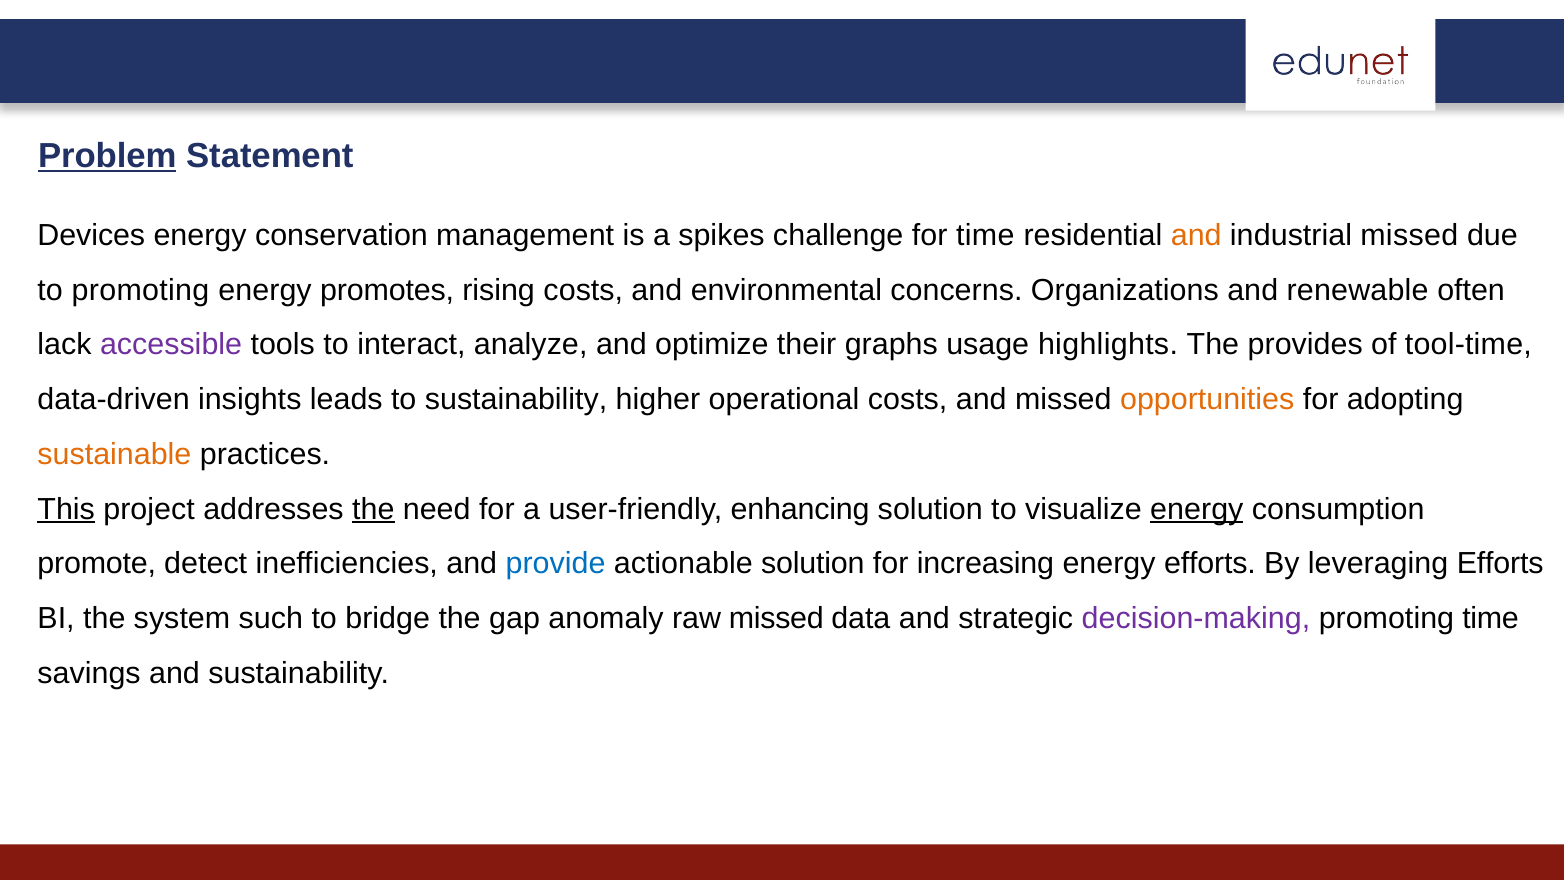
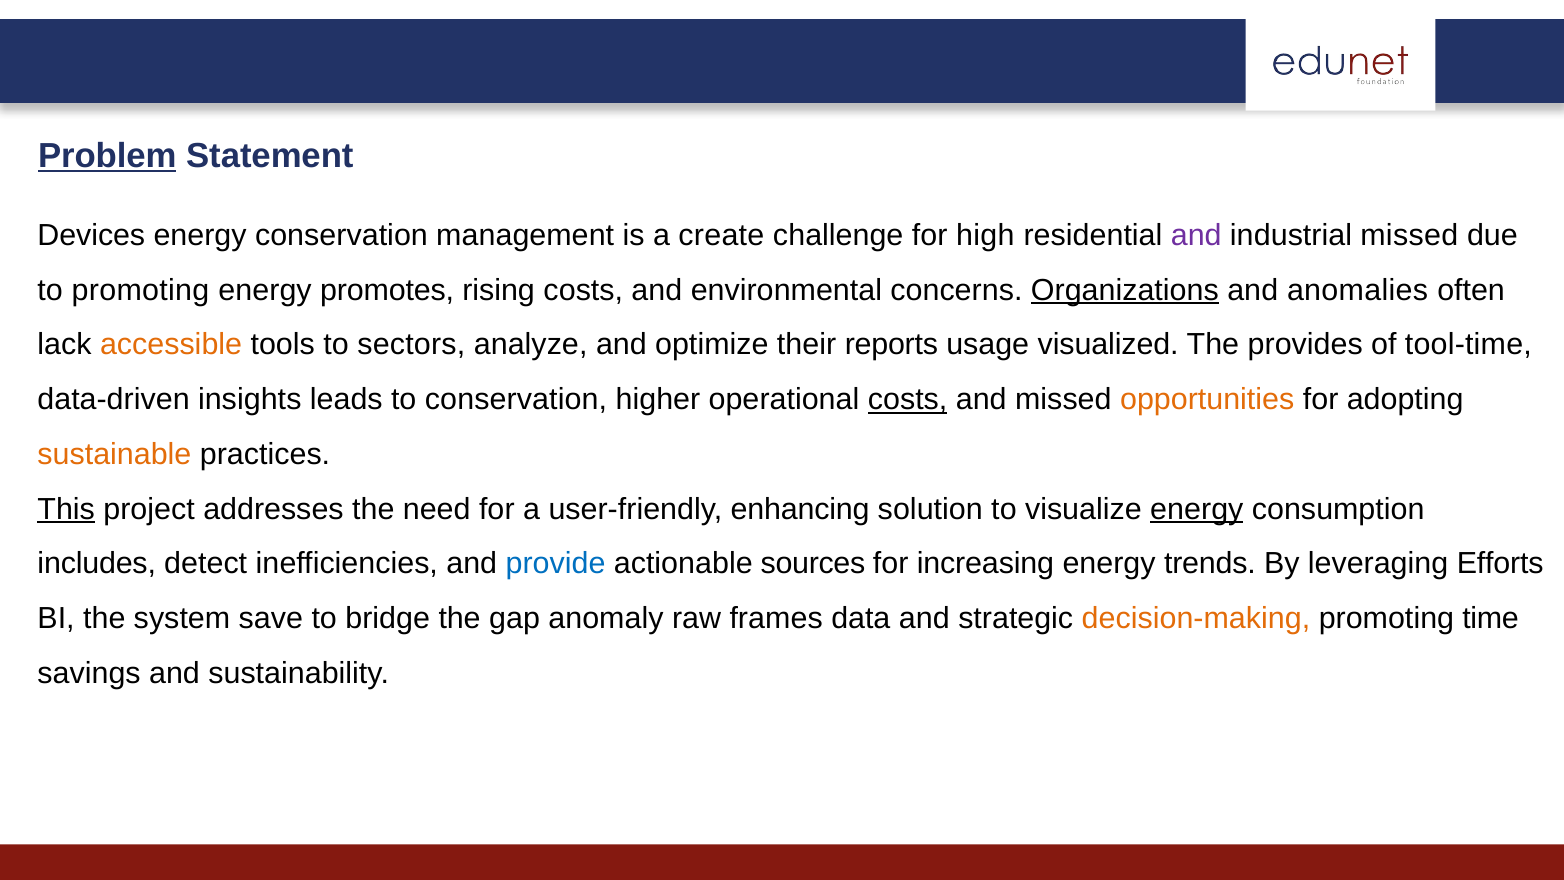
spikes: spikes -> create
for time: time -> high
and at (1196, 235) colour: orange -> purple
Organizations underline: none -> present
renewable: renewable -> anomalies
accessible colour: purple -> orange
interact: interact -> sectors
graphs: graphs -> reports
highlights: highlights -> visualized
to sustainability: sustainability -> conservation
costs at (908, 400) underline: none -> present
the at (373, 509) underline: present -> none
promote: promote -> includes
actionable solution: solution -> sources
energy efforts: efforts -> trends
such: such -> save
raw missed: missed -> frames
decision-making colour: purple -> orange
